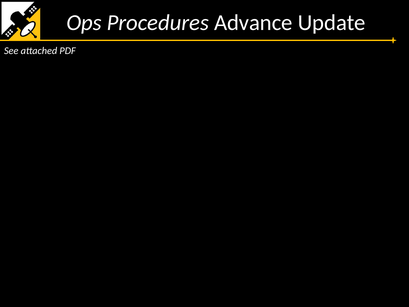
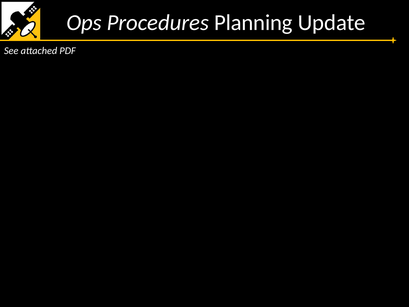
Advance: Advance -> Planning
